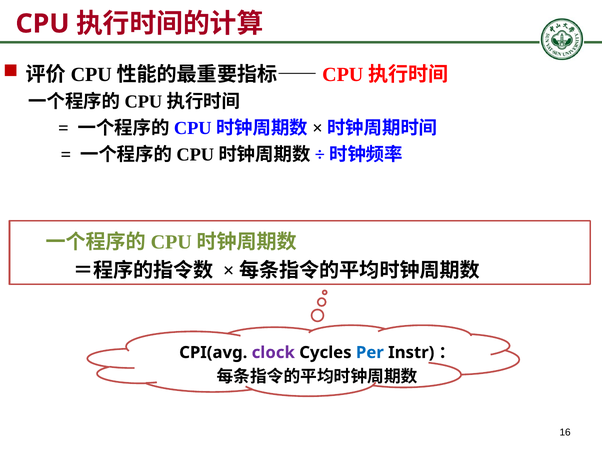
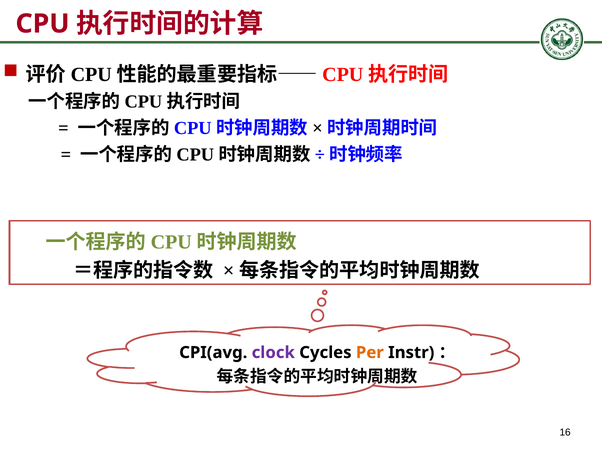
Per colour: blue -> orange
